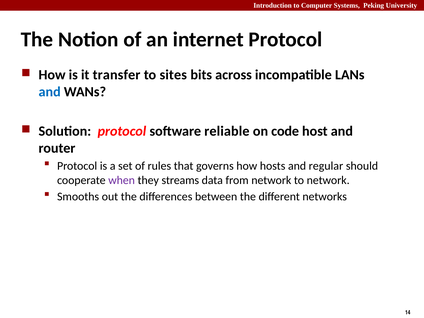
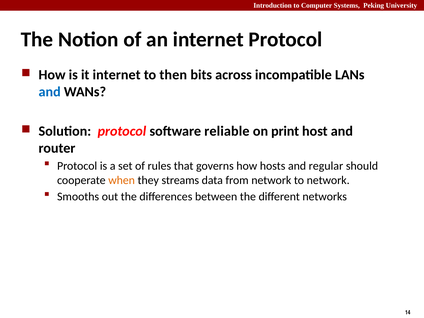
it transfer: transfer -> internet
sites: sites -> then
code: code -> print
when colour: purple -> orange
